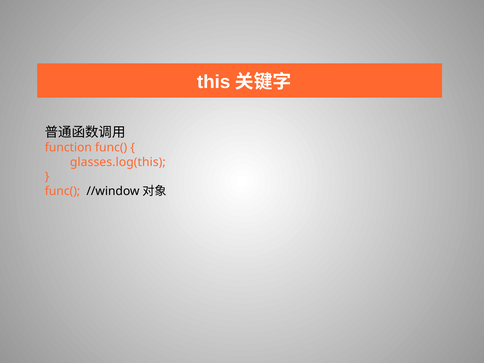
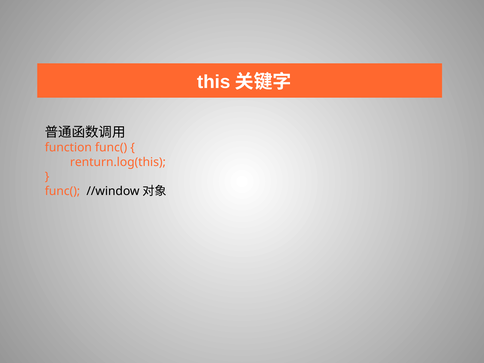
glasses.log(this: glasses.log(this -> renturn.log(this
